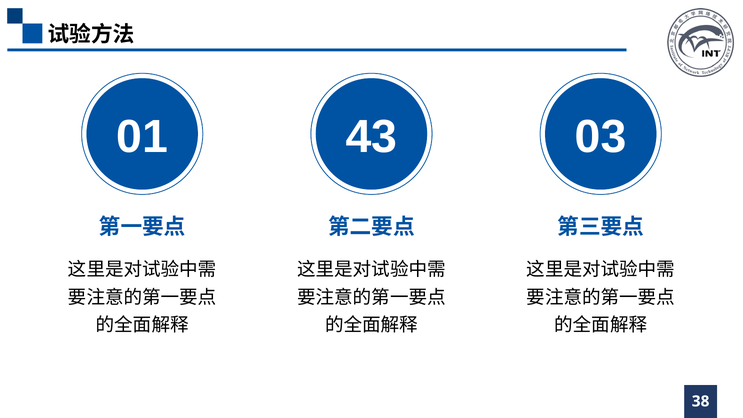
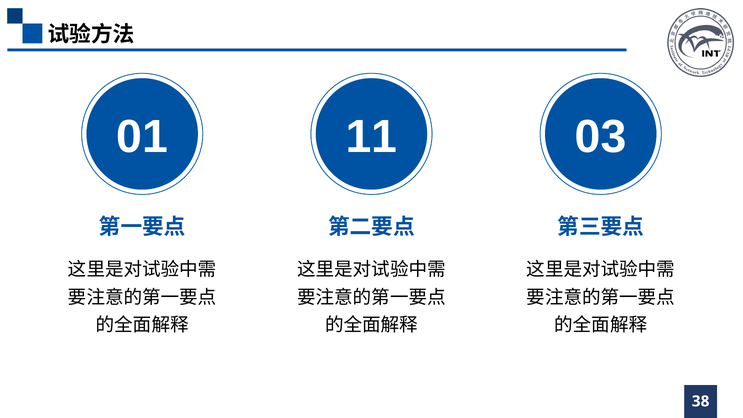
43: 43 -> 11
